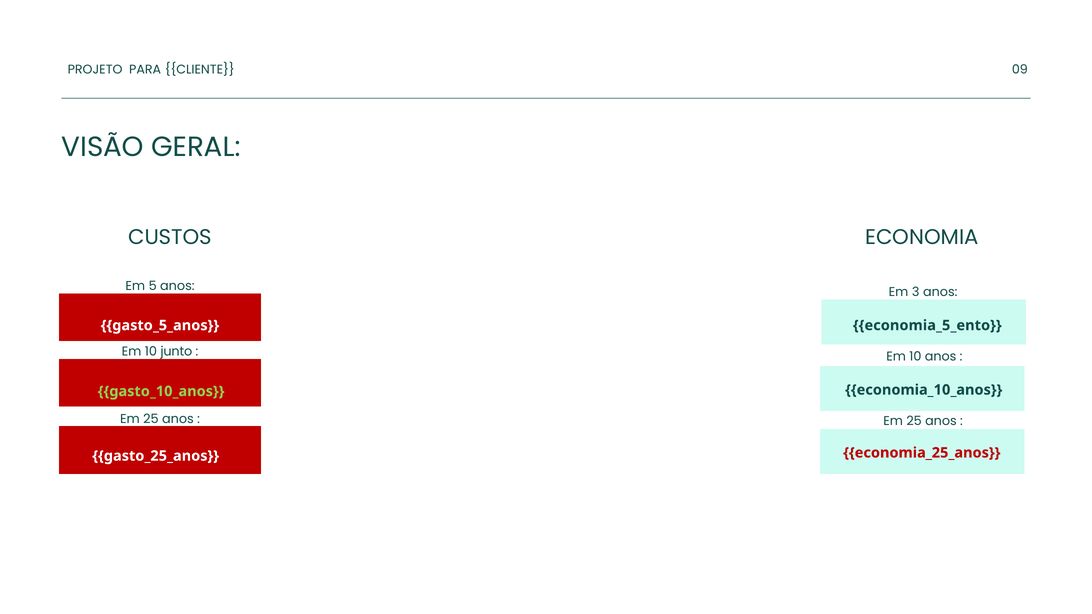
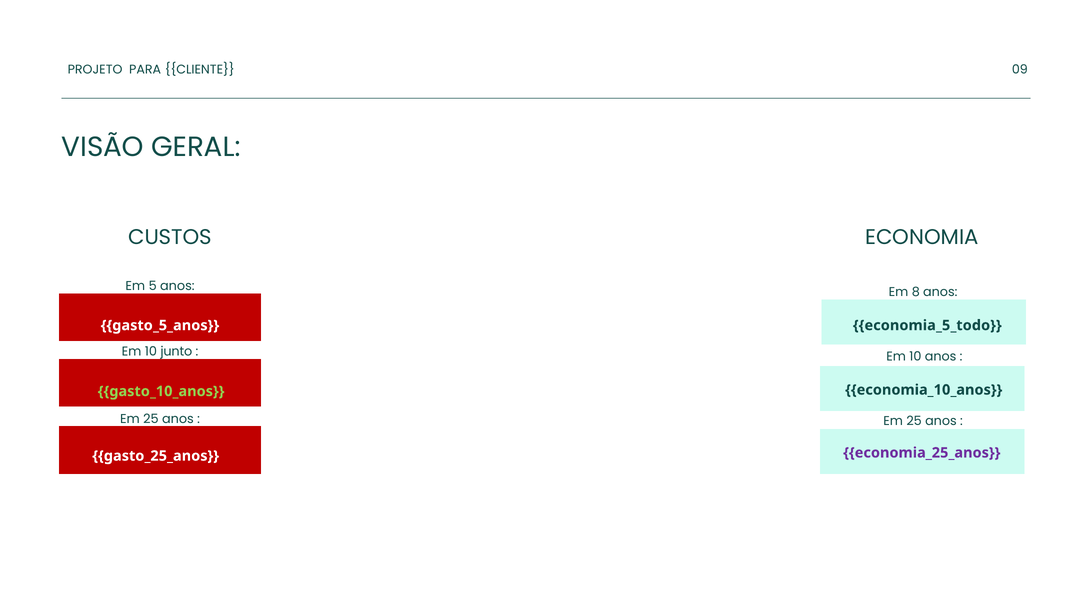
3: 3 -> 8
economia_5_ento: economia_5_ento -> economia_5_todo
economia_25_anos colour: red -> purple
